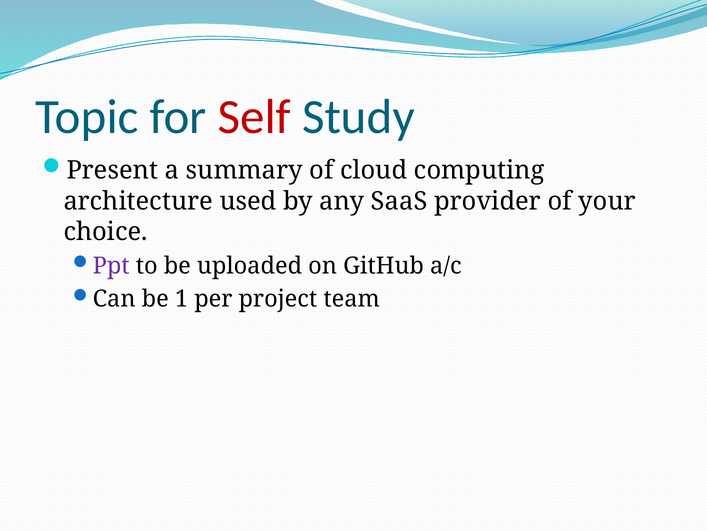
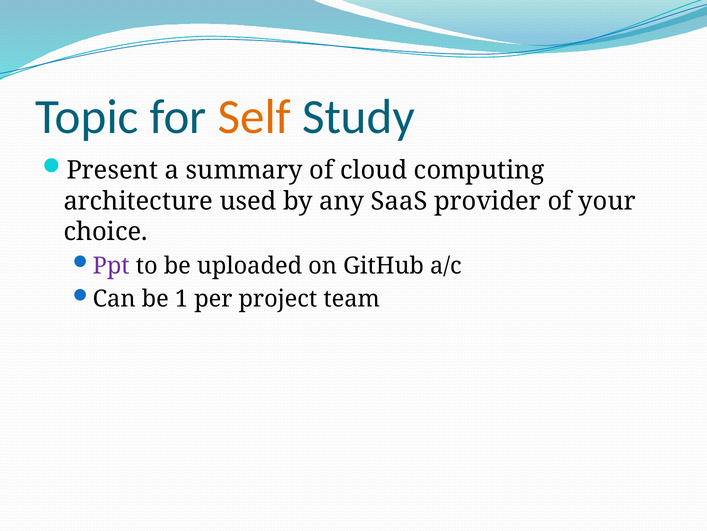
Self colour: red -> orange
